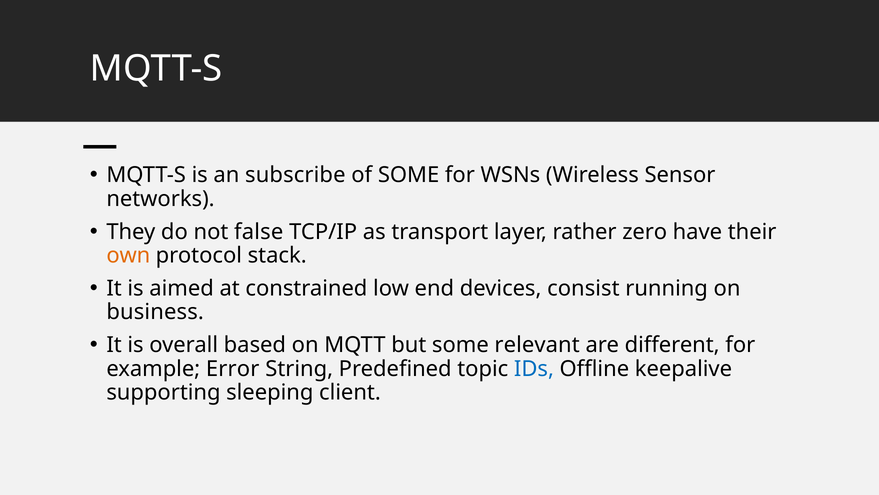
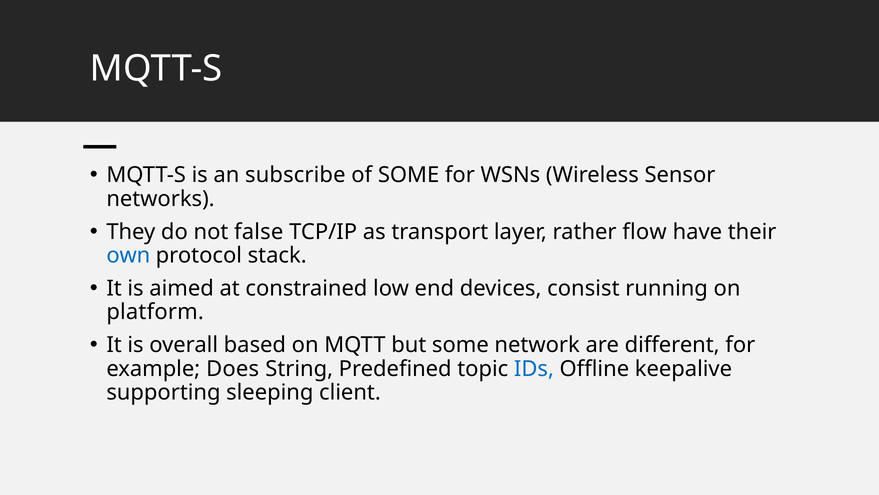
zero: zero -> flow
own colour: orange -> blue
business: business -> platform
relevant: relevant -> network
Error: Error -> Does
